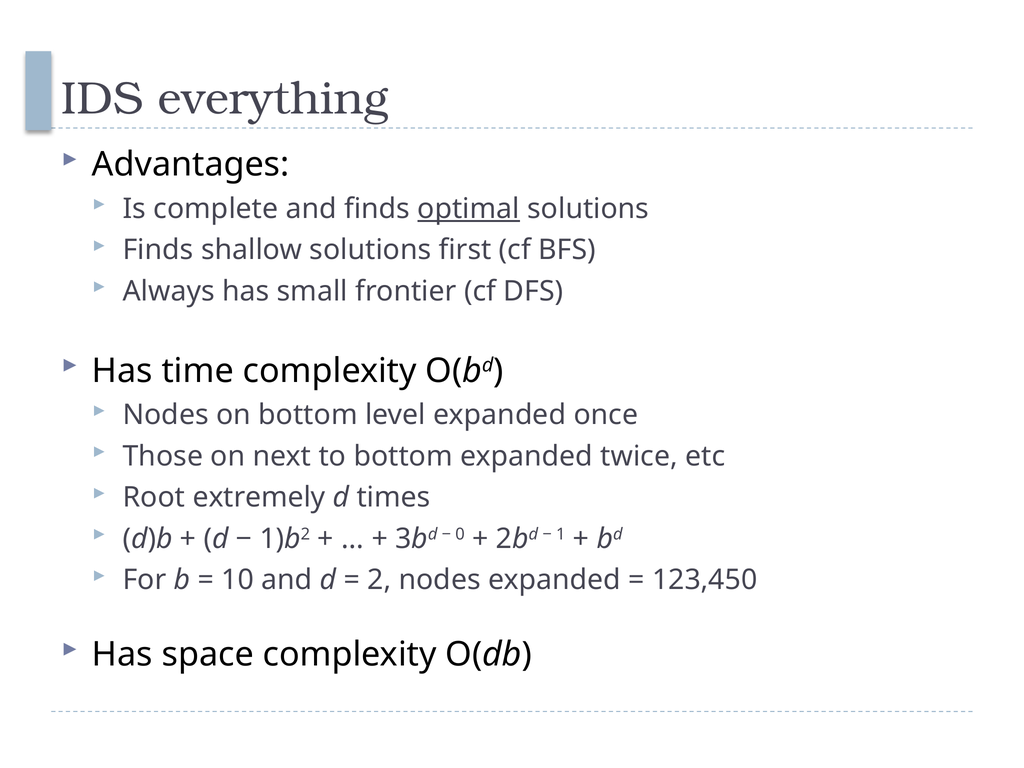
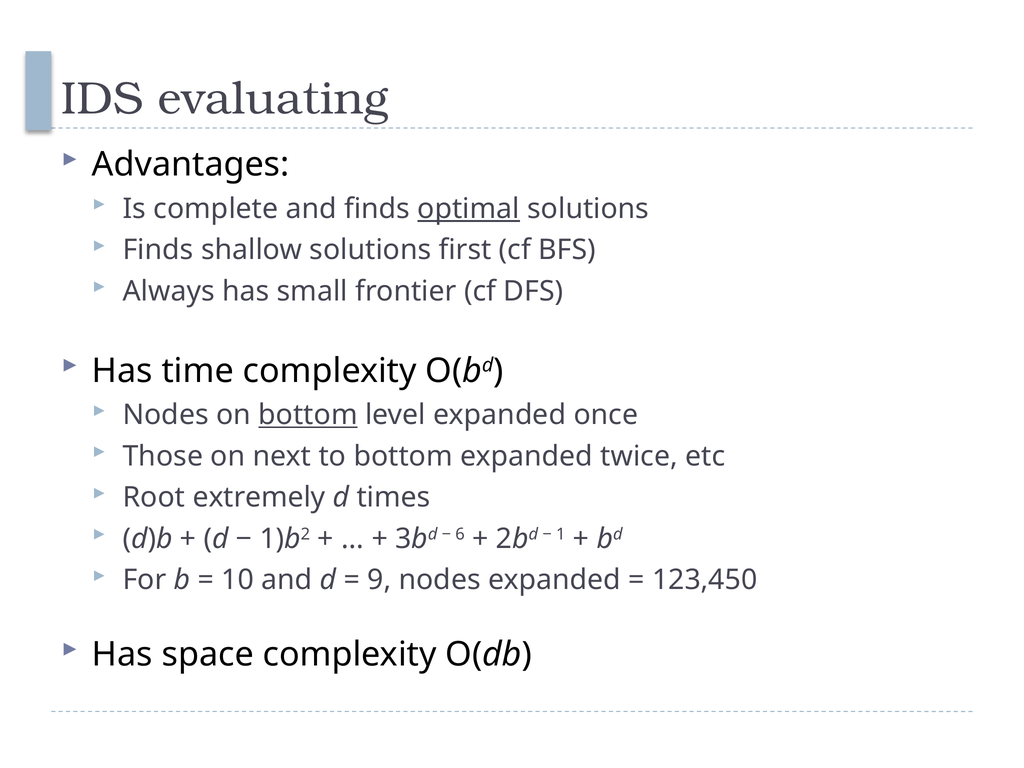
everything: everything -> evaluating
bottom at (308, 415) underline: none -> present
0: 0 -> 6
2: 2 -> 9
